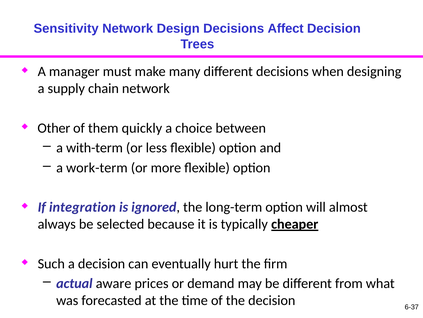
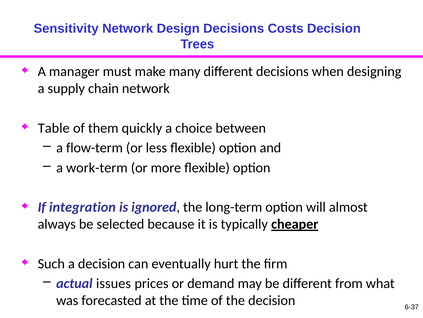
Affect: Affect -> Costs
Other: Other -> Table
with-term: with-term -> flow-term
aware: aware -> issues
